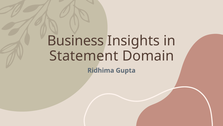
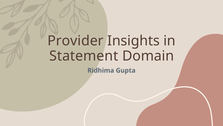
Business: Business -> Provider
